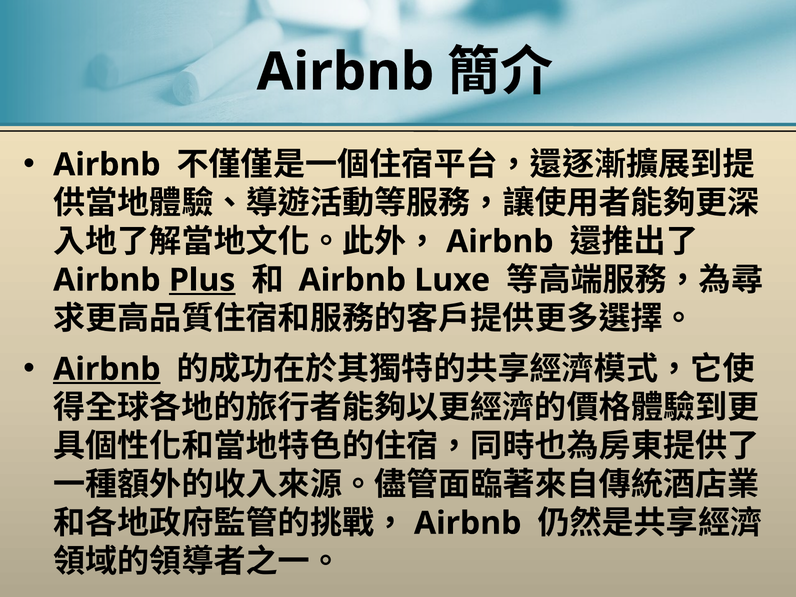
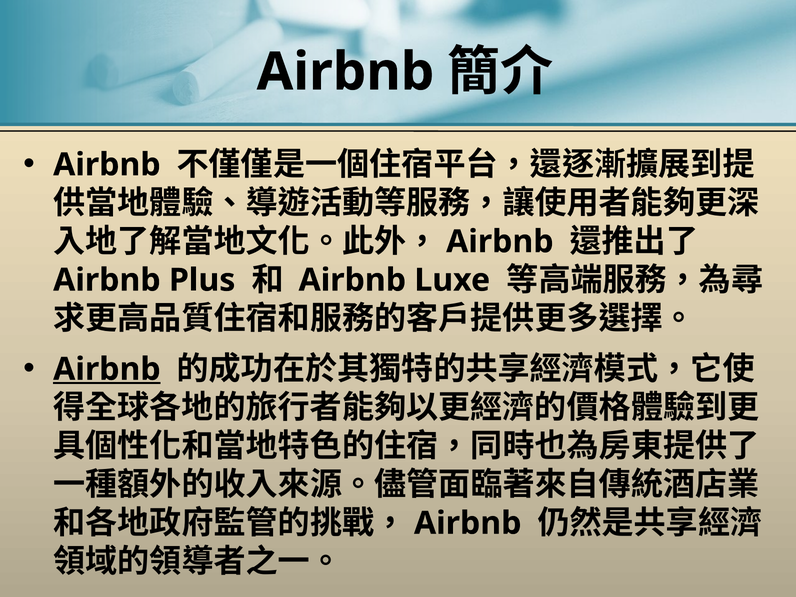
Plus underline: present -> none
